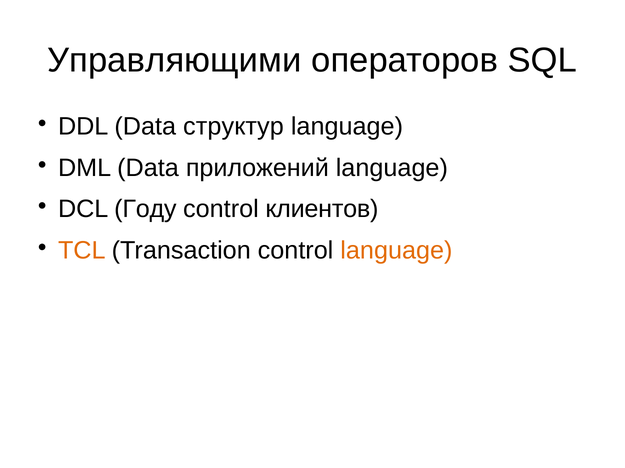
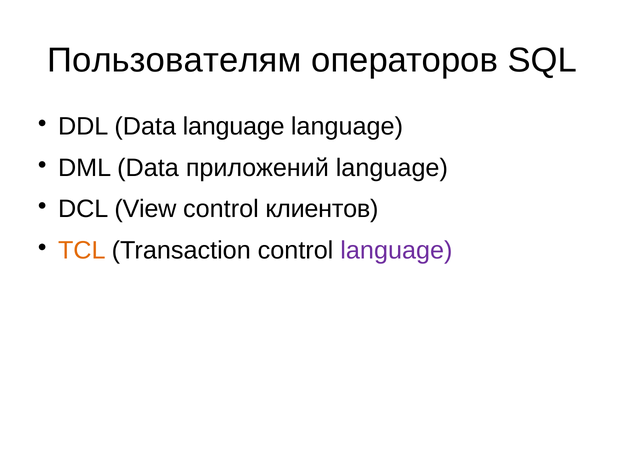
Управляющими: Управляющими -> Пользователям
Data структур: структур -> language
Году: Году -> View
language at (396, 251) colour: orange -> purple
